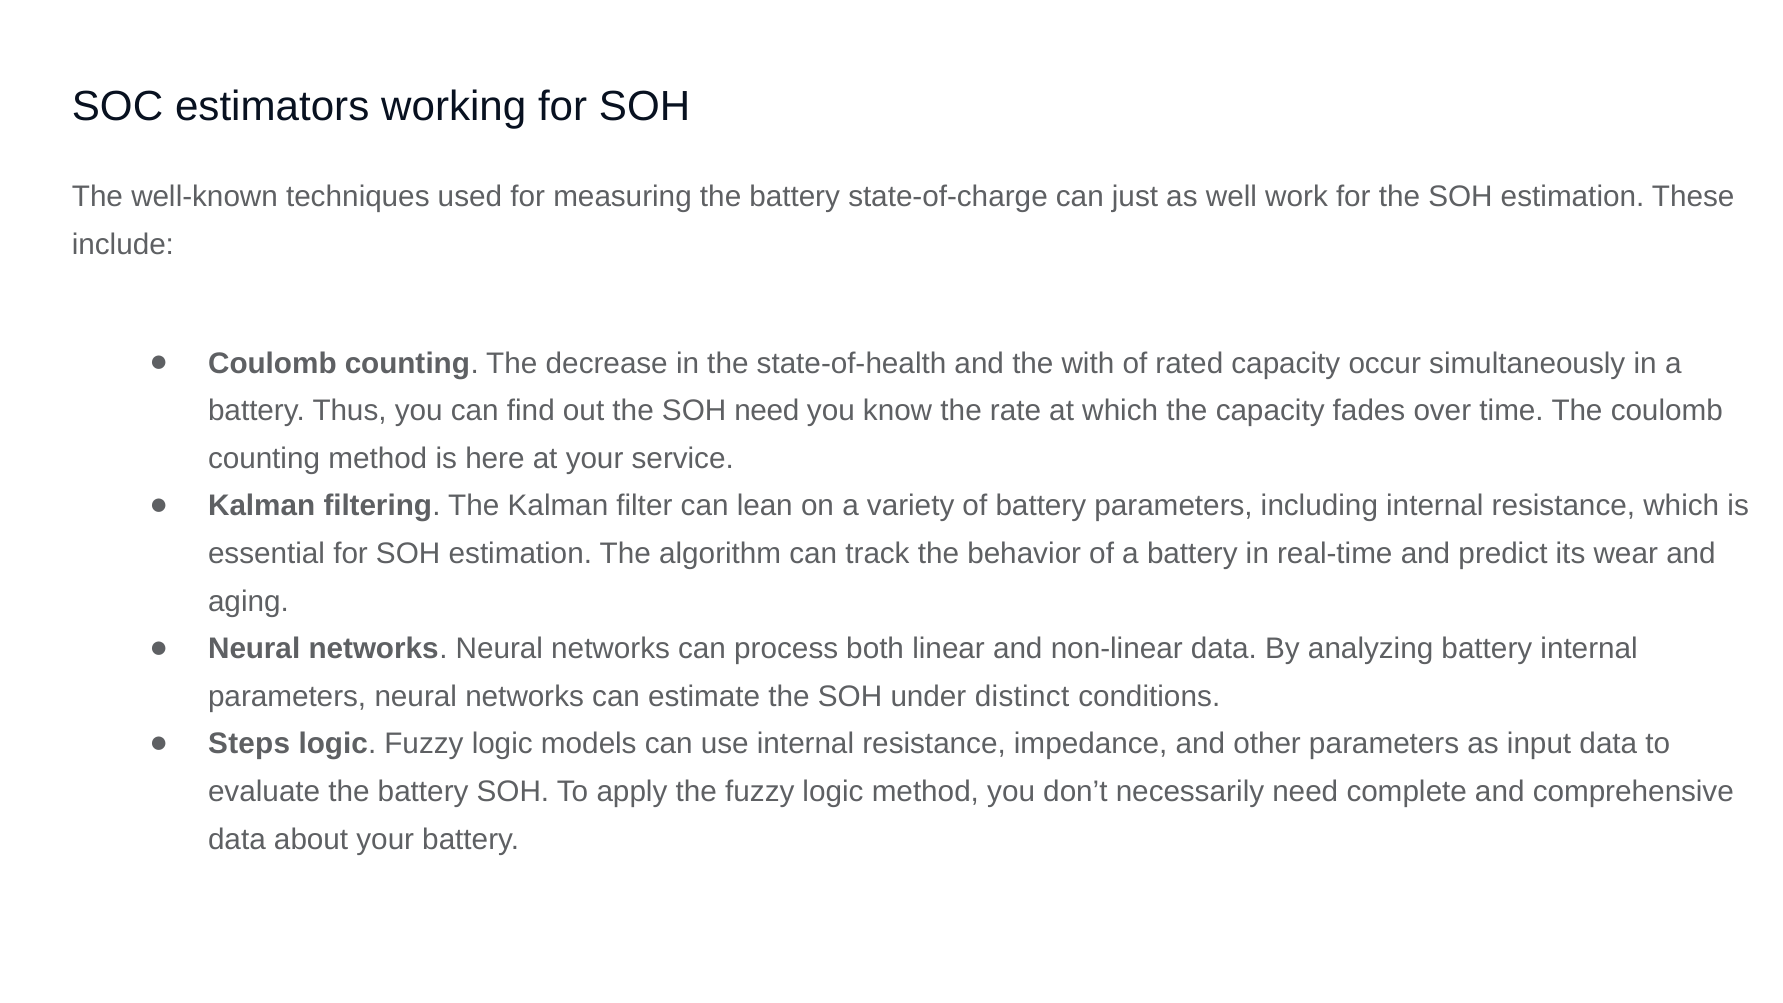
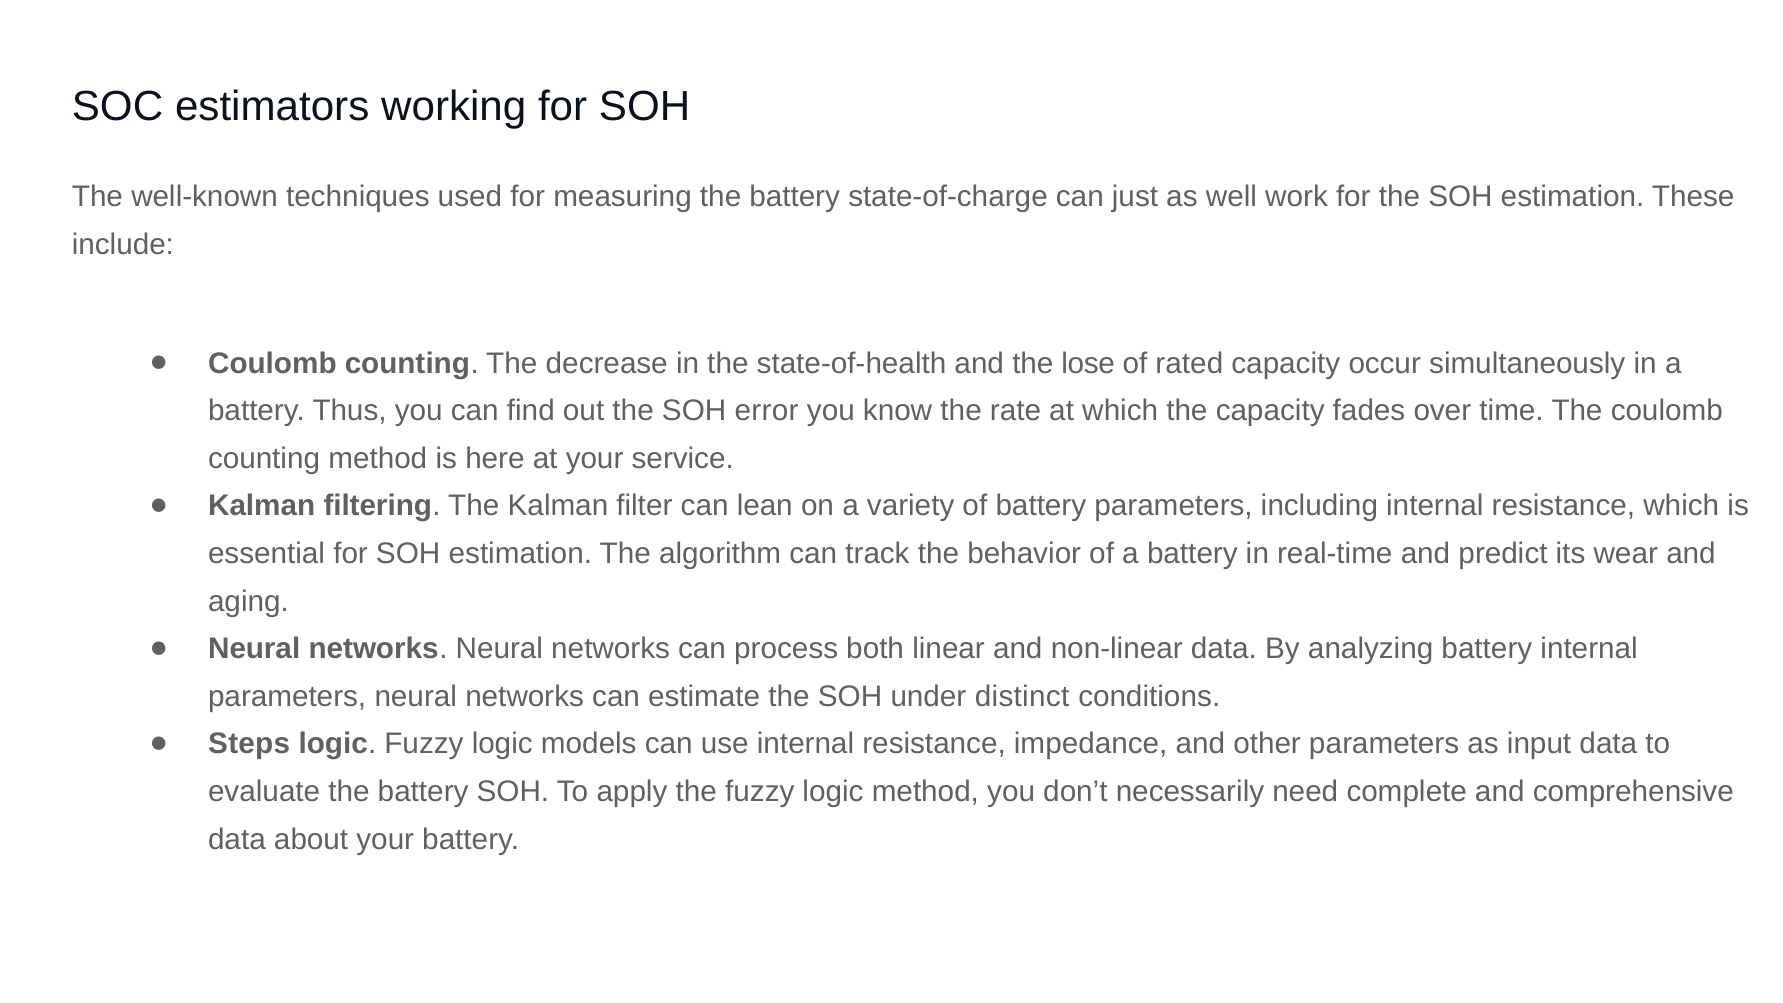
with: with -> lose
SOH need: need -> error
